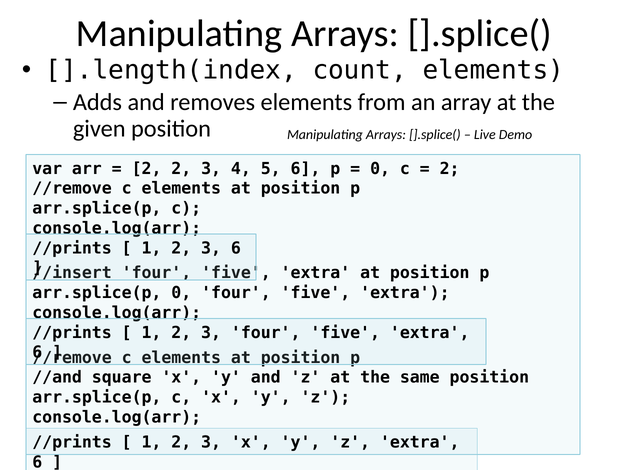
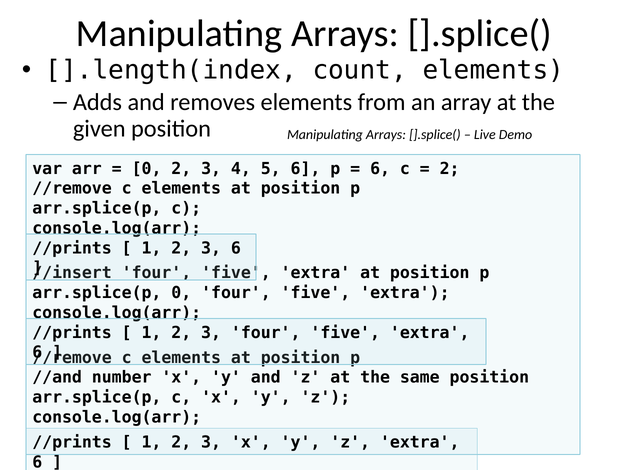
2 at (147, 169): 2 -> 0
0 at (380, 169): 0 -> 6
square: square -> number
